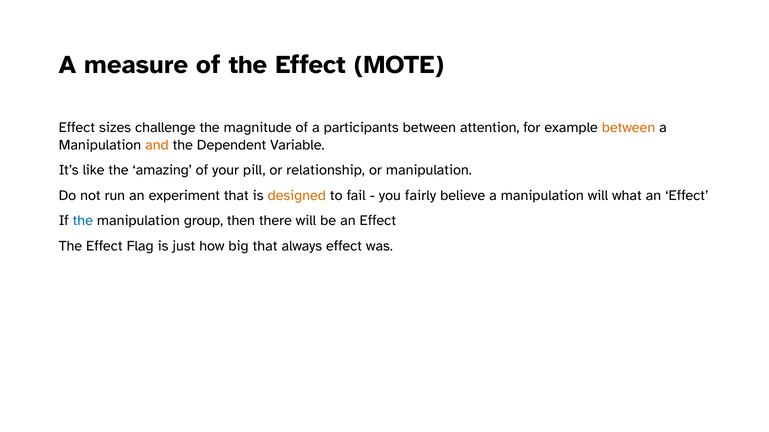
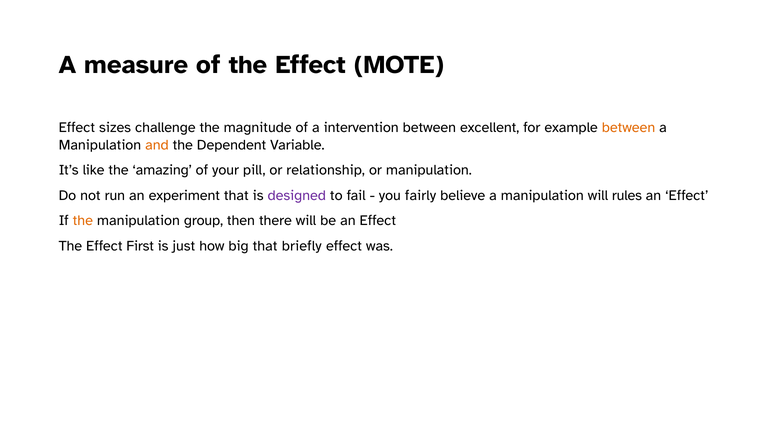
participants: participants -> intervention
attention: attention -> excellent
designed colour: orange -> purple
what: what -> rules
the at (83, 221) colour: blue -> orange
Flag: Flag -> First
always: always -> briefly
